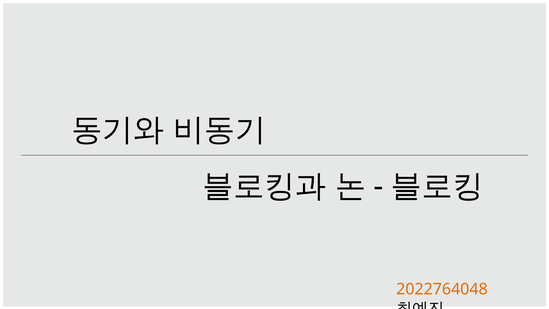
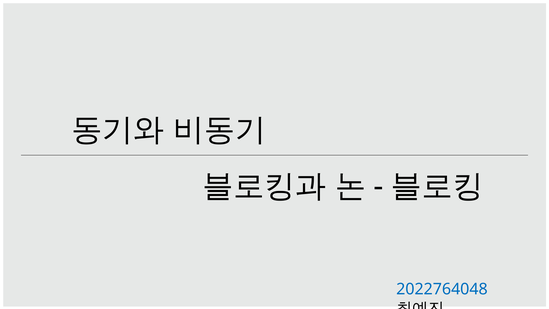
2022764048 colour: orange -> blue
